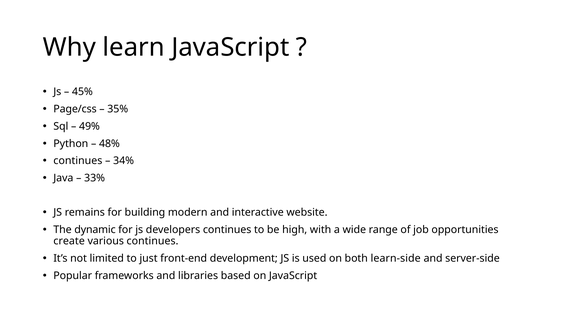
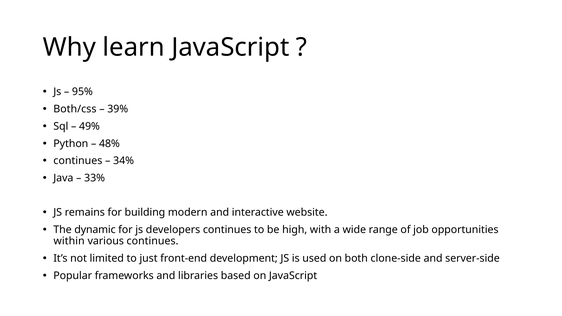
45%: 45% -> 95%
Page/css: Page/css -> Both/css
35%: 35% -> 39%
create: create -> within
learn-side: learn-side -> clone-side
